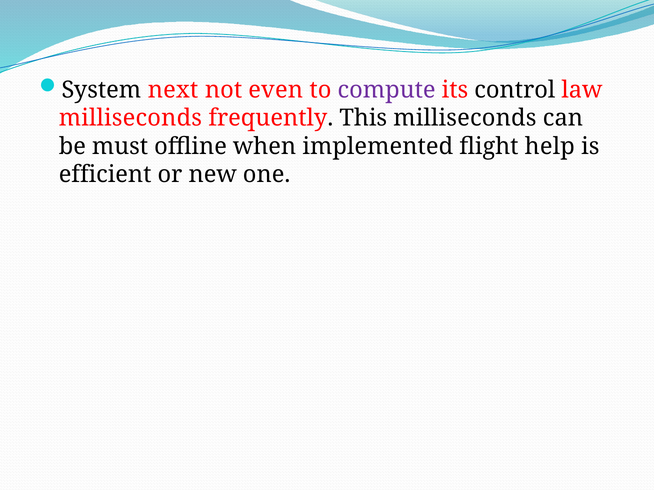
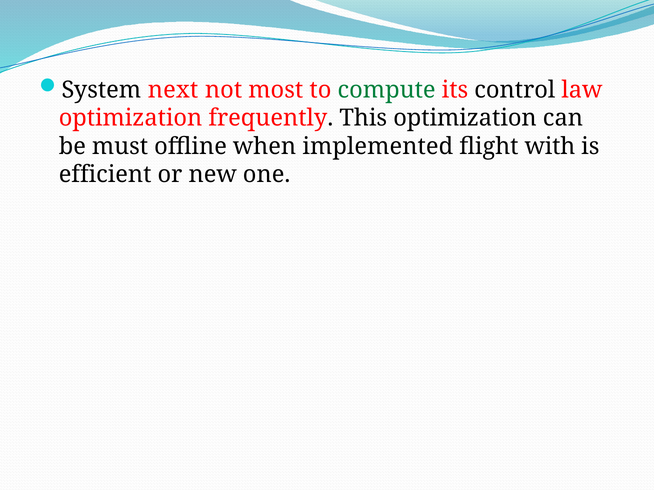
even: even -> most
compute colour: purple -> green
milliseconds at (130, 118): milliseconds -> optimization
This milliseconds: milliseconds -> optimization
help: help -> with
